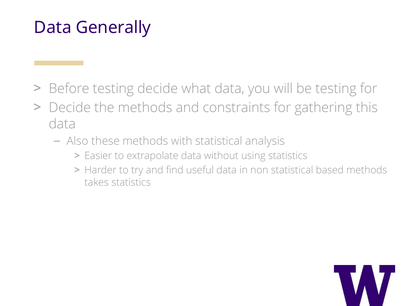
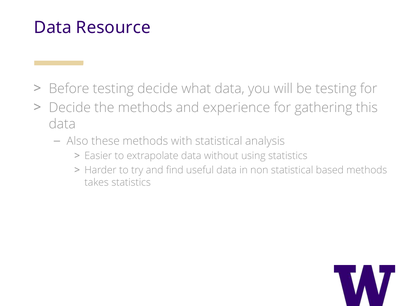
Generally: Generally -> Resource
constraints: constraints -> experience
